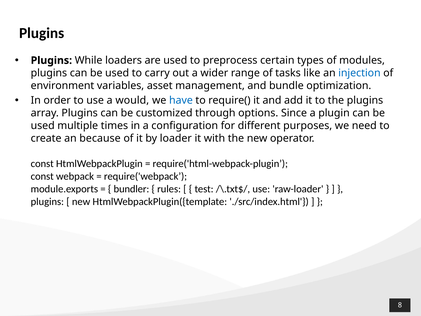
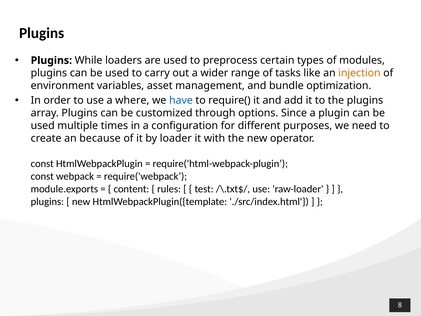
injection colour: blue -> orange
would: would -> where
bundler: bundler -> content
